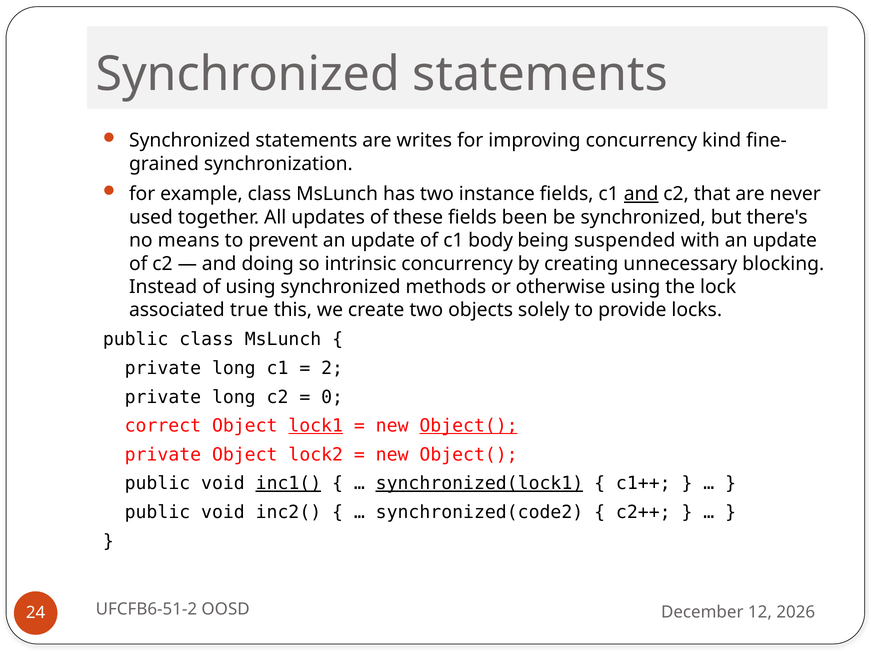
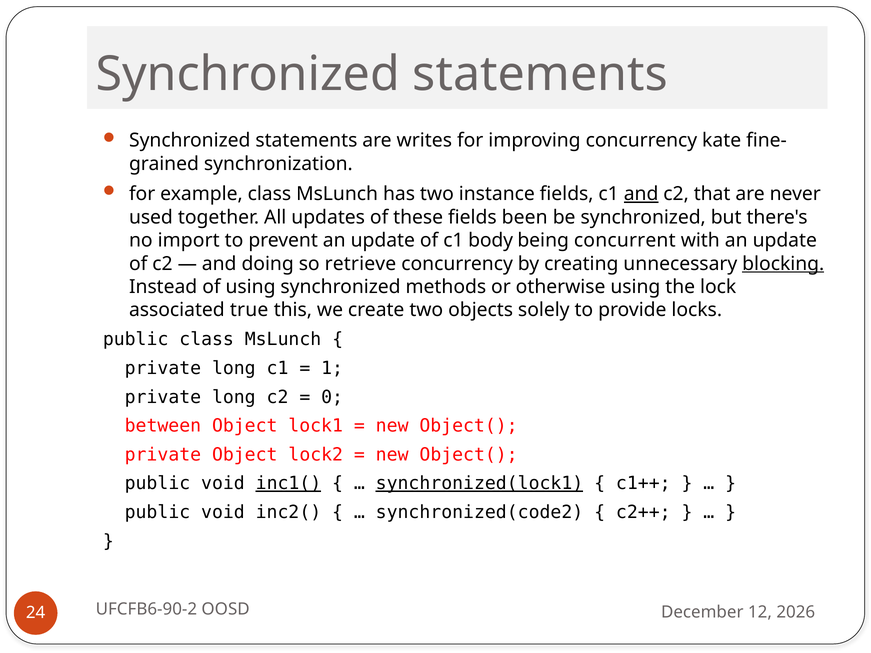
kind: kind -> kate
means: means -> import
suspended: suspended -> concurrent
intrinsic: intrinsic -> retrieve
blocking underline: none -> present
2: 2 -> 1
correct: correct -> between
lock1 underline: present -> none
Object( at (469, 426) underline: present -> none
UFCFB6-51-2: UFCFB6-51-2 -> UFCFB6-90-2
